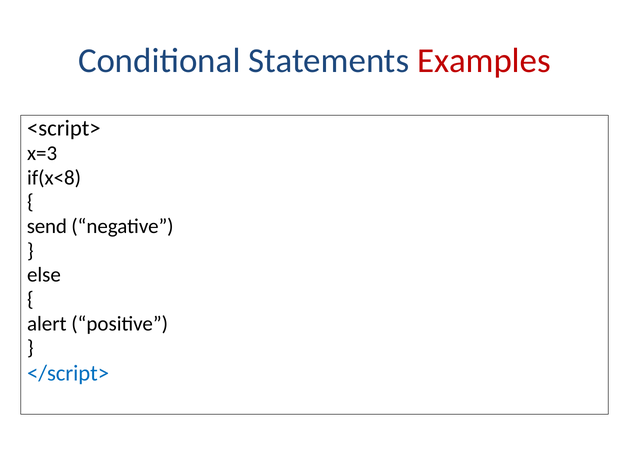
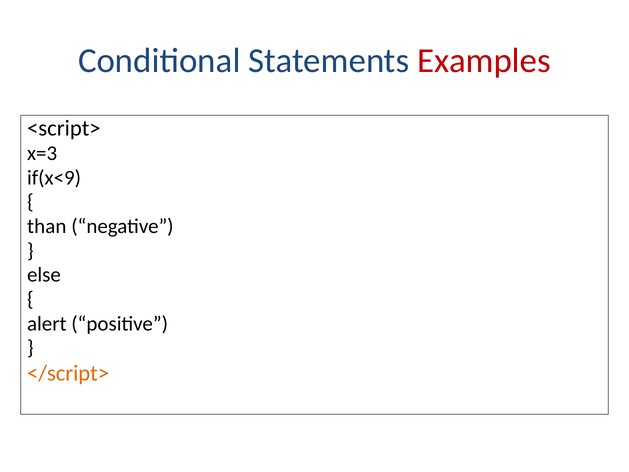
if(x<8: if(x<8 -> if(x<9
send: send -> than
</script> colour: blue -> orange
